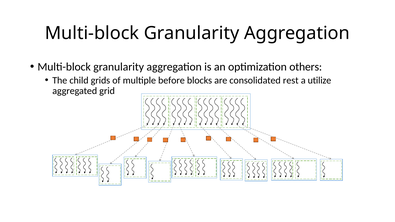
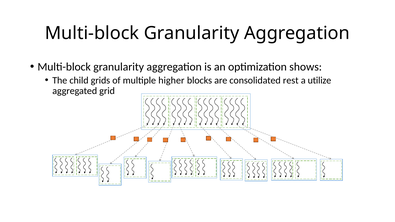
others: others -> shows
before: before -> higher
